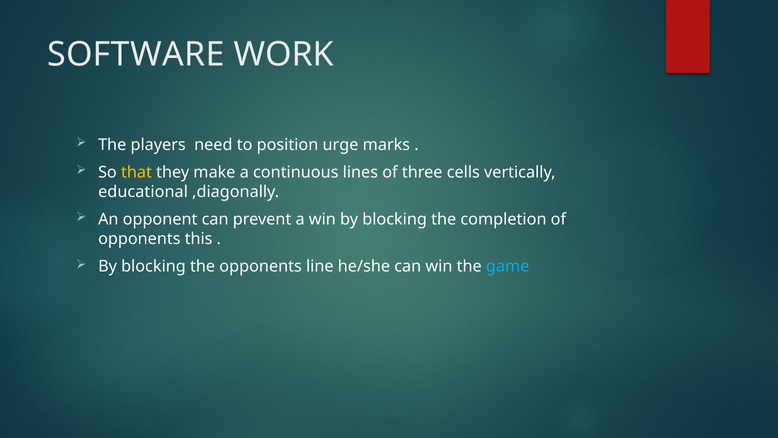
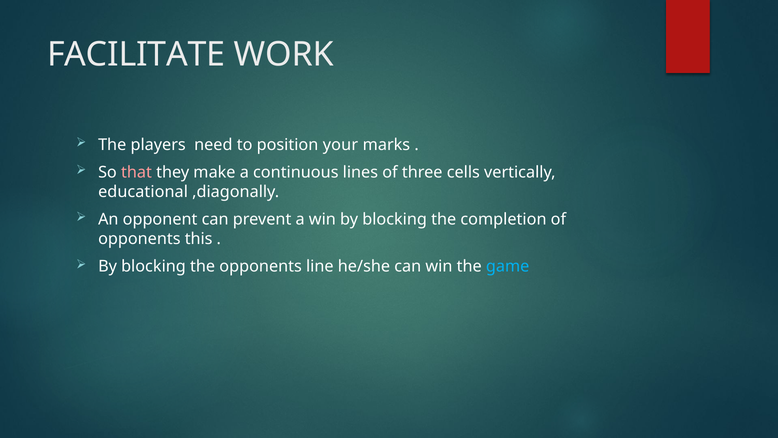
SOFTWARE: SOFTWARE -> FACILITATE
urge: urge -> your
that colour: yellow -> pink
